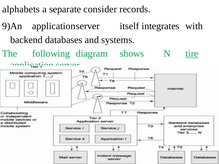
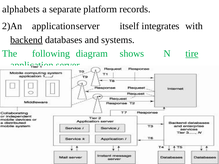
consider: consider -> platform
9)An: 9)An -> 2)An
backend underline: none -> present
